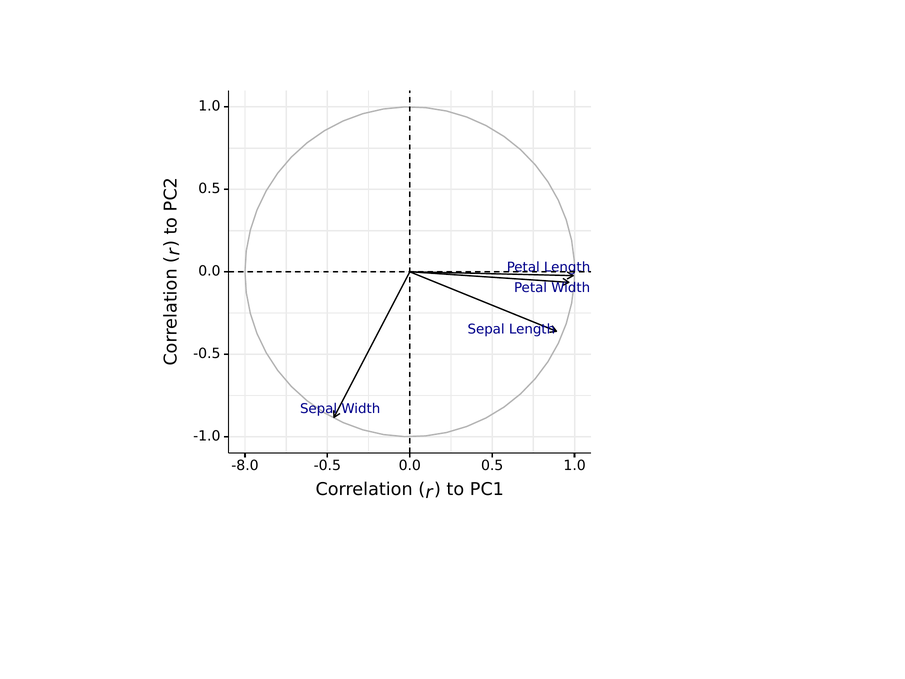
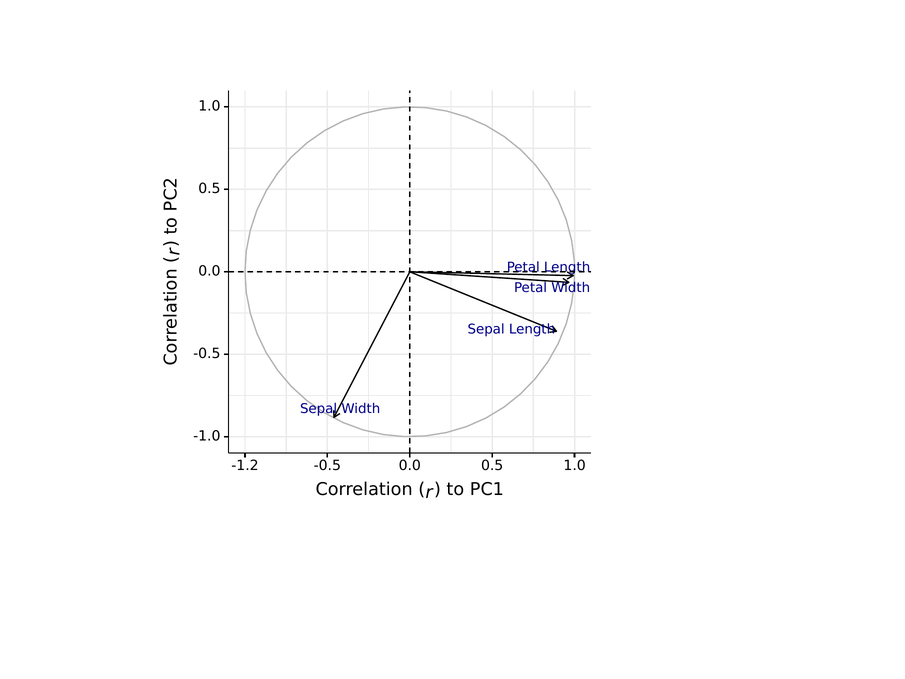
-8.0: -8.0 -> -1.2
